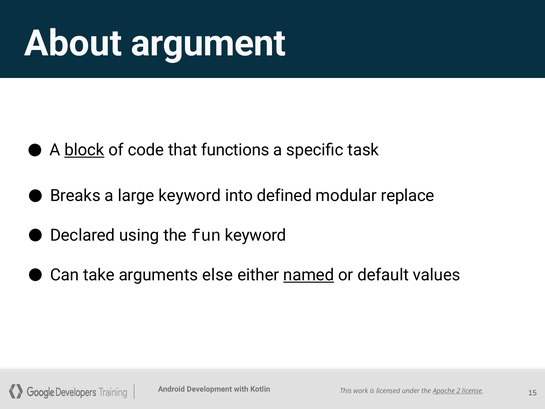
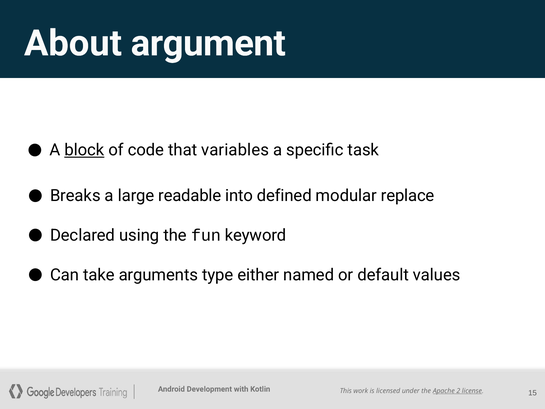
functions: functions -> variables
large keyword: keyword -> readable
else: else -> type
named underline: present -> none
